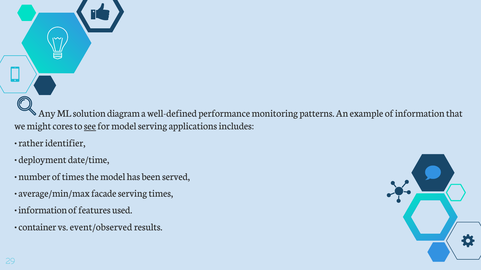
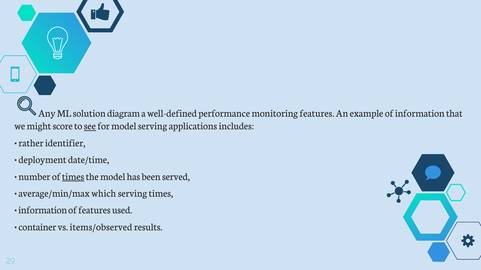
monitoring patterns: patterns -> features
cores: cores -> score
times at (73, 177) underline: none -> present
facade: facade -> which
event/observed: event/observed -> items/observed
